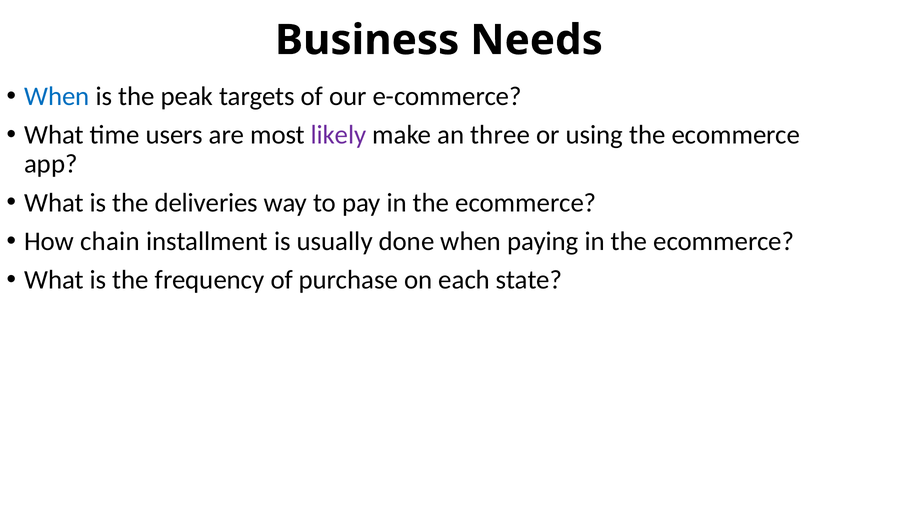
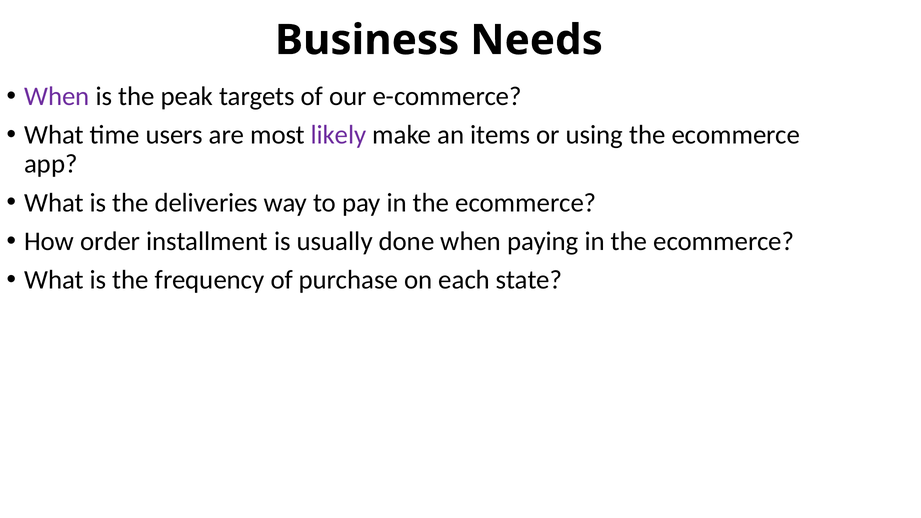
When at (57, 96) colour: blue -> purple
three: three -> items
chain: chain -> order
